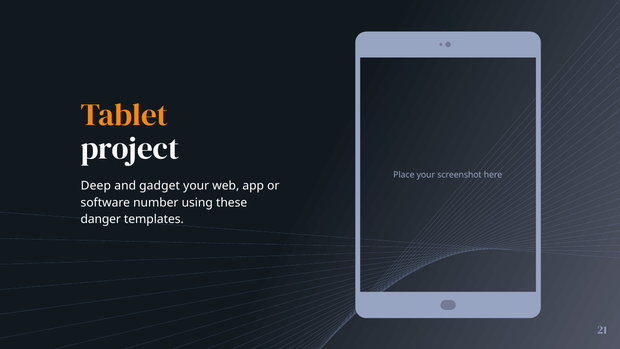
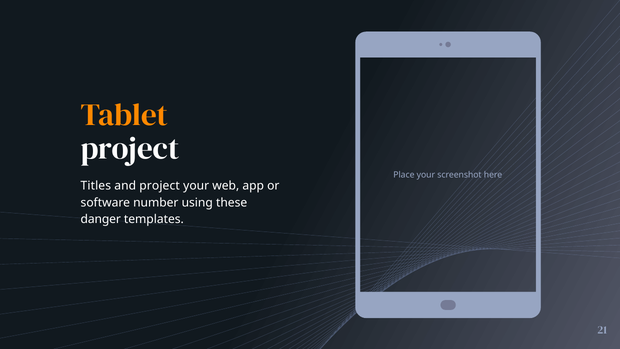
Deep: Deep -> Titles
and gadget: gadget -> project
